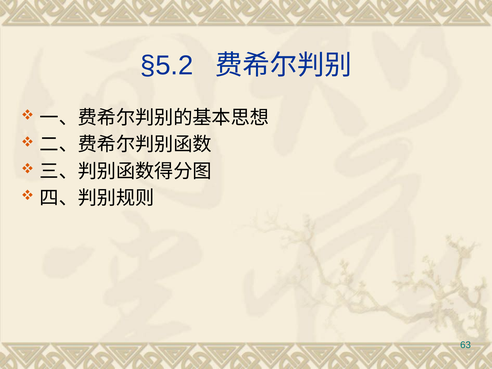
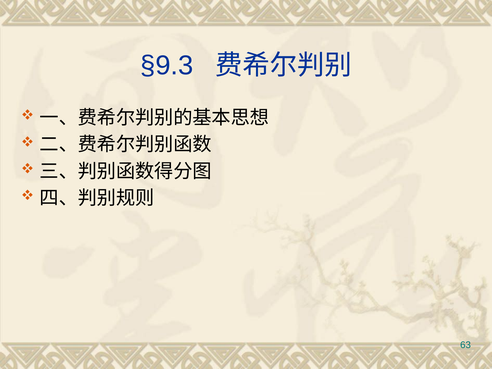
§5.2: §5.2 -> §9.3
